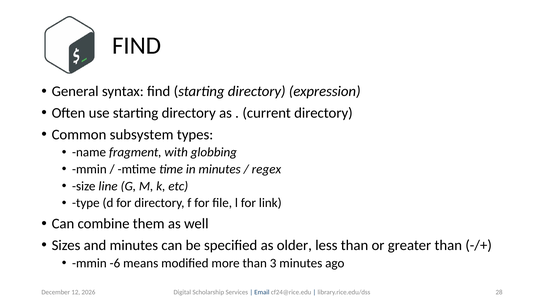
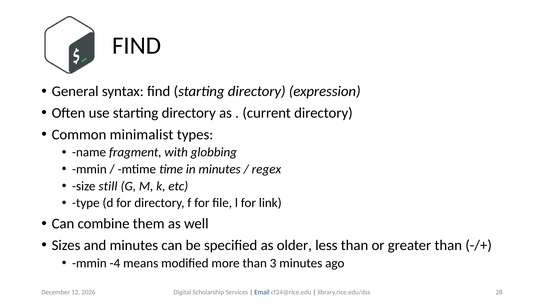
subsystem: subsystem -> minimalist
line: line -> still
-6: -6 -> -4
